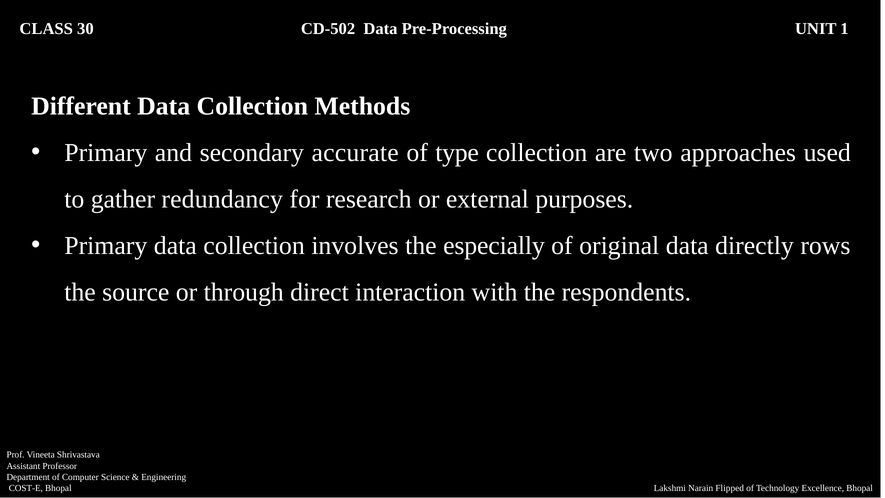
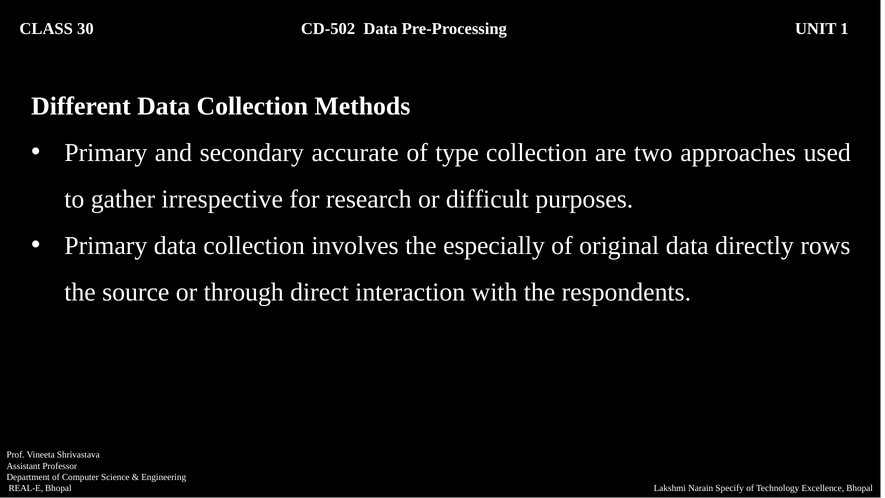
redundancy: redundancy -> irrespective
external: external -> difficult
COST-E: COST-E -> REAL-E
Flipped: Flipped -> Specify
